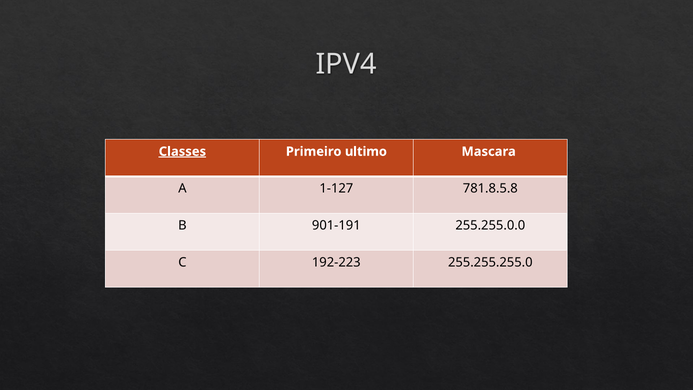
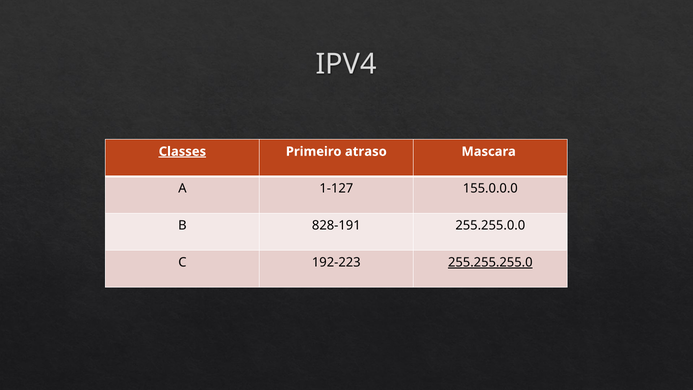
ultimo: ultimo -> atraso
781.8.5.8: 781.8.5.8 -> 155.0.0.0
901-191: 901-191 -> 828-191
255.255.255.0 underline: none -> present
